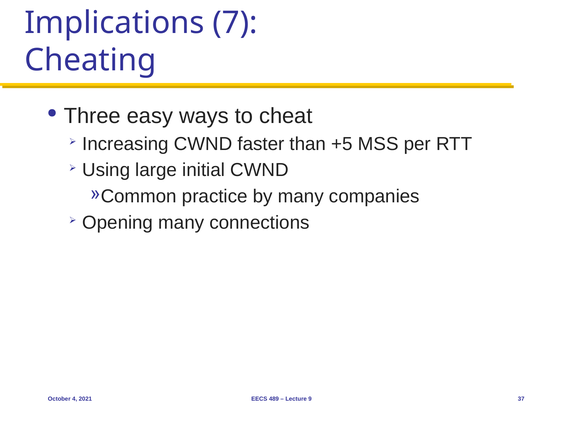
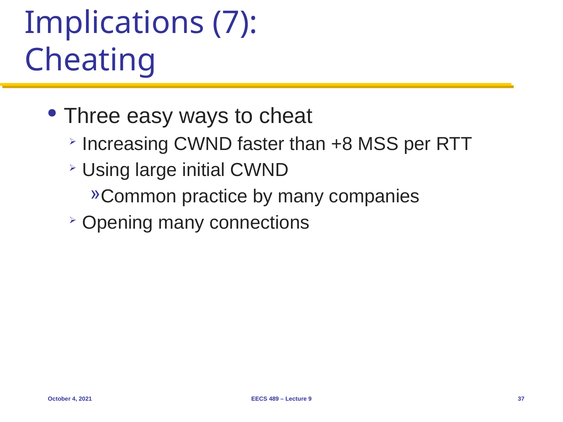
+5: +5 -> +8
